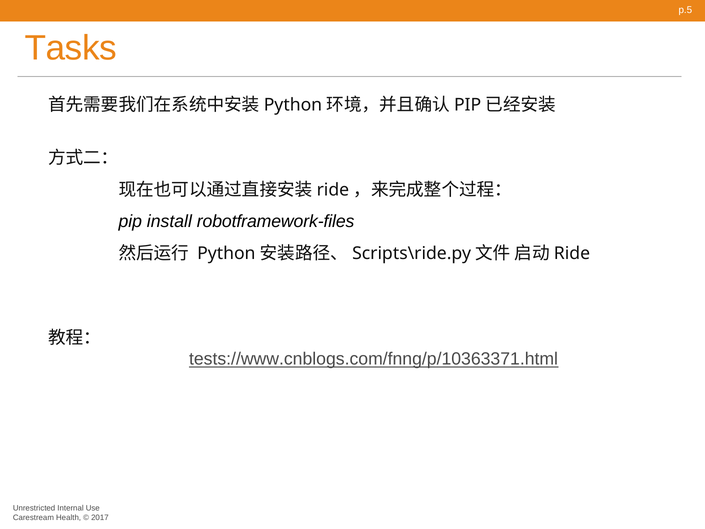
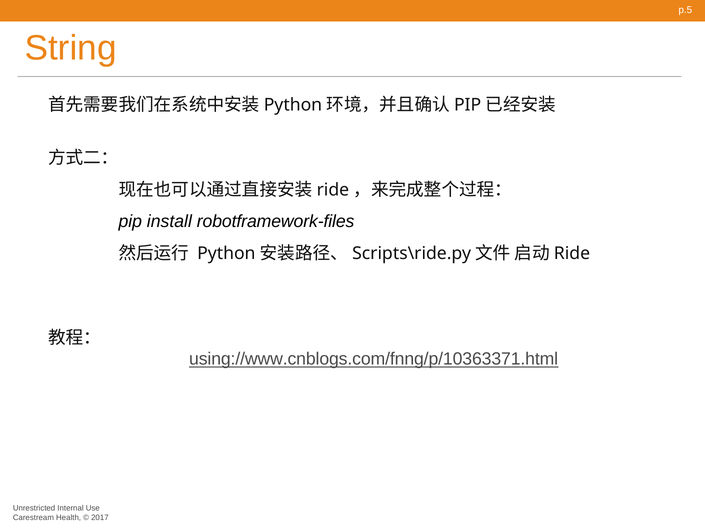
Tasks: Tasks -> String
tests://www.cnblogs.com/fnng/p/10363371.html: tests://www.cnblogs.com/fnng/p/10363371.html -> using://www.cnblogs.com/fnng/p/10363371.html
